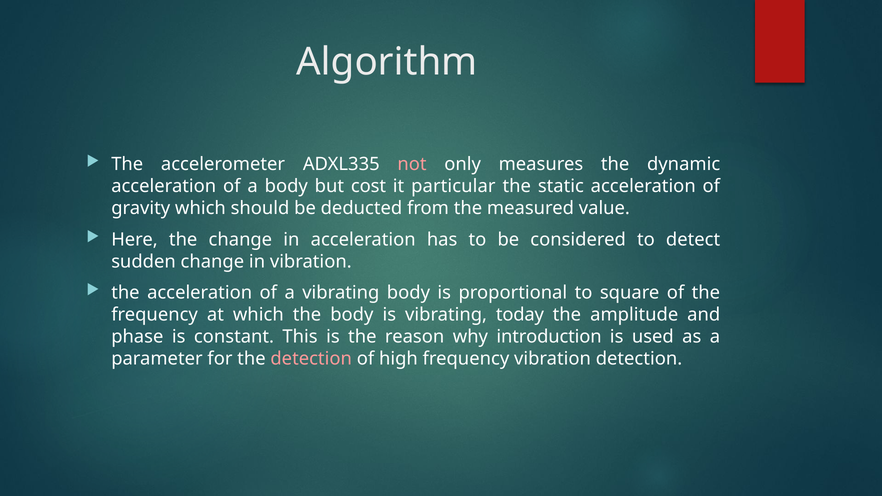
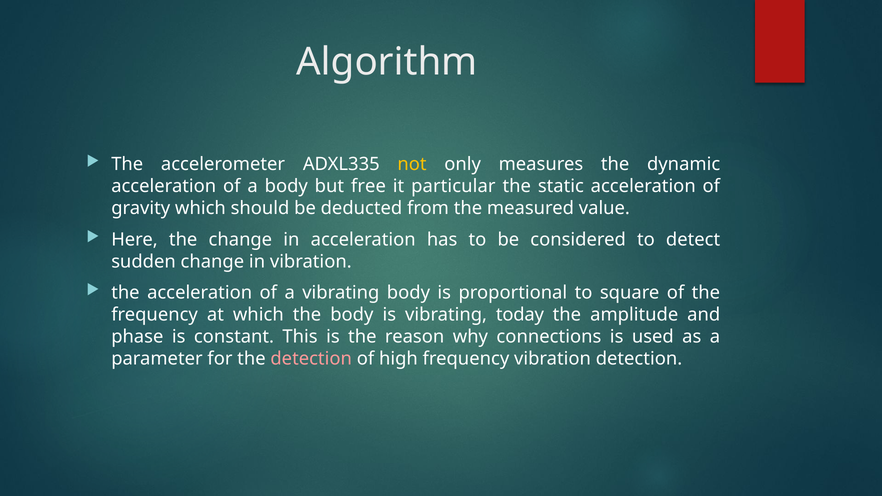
not colour: pink -> yellow
cost: cost -> free
introduction: introduction -> connections
